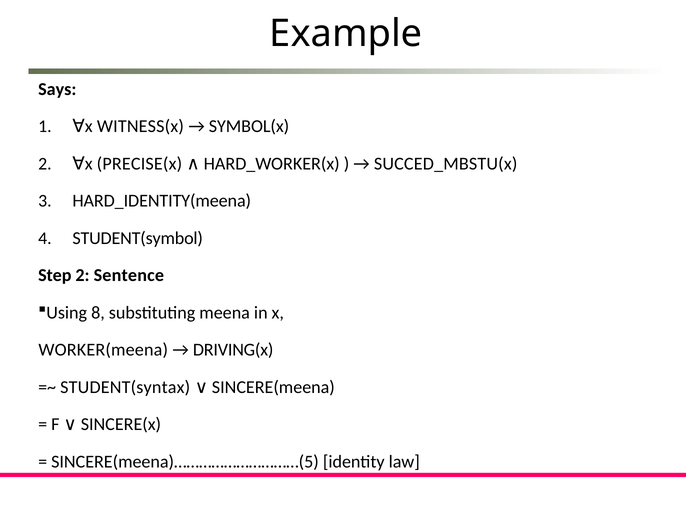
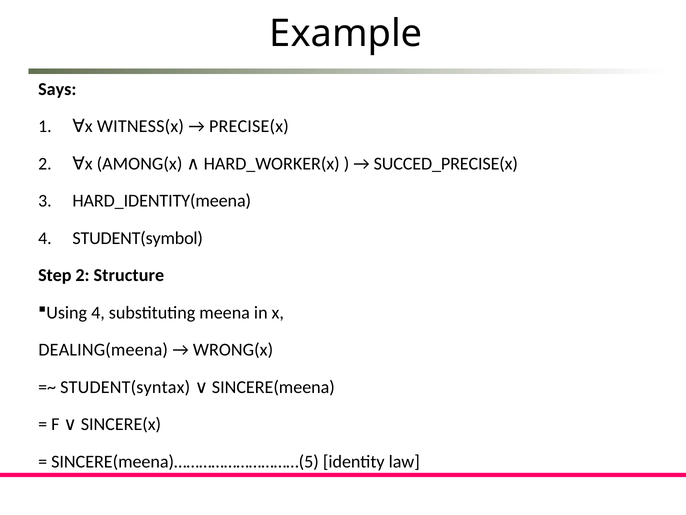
SYMBOL(x: SYMBOL(x -> PRECISE(x
PRECISE(x: PRECISE(x -> AMONG(x
SUCCED_MBSTU(x: SUCCED_MBSTU(x -> SUCCED_PRECISE(x
Sentence: Sentence -> Structure
Using 8: 8 -> 4
WORKER(meena: WORKER(meena -> DEALING(meena
DRIVING(x: DRIVING(x -> WRONG(x
